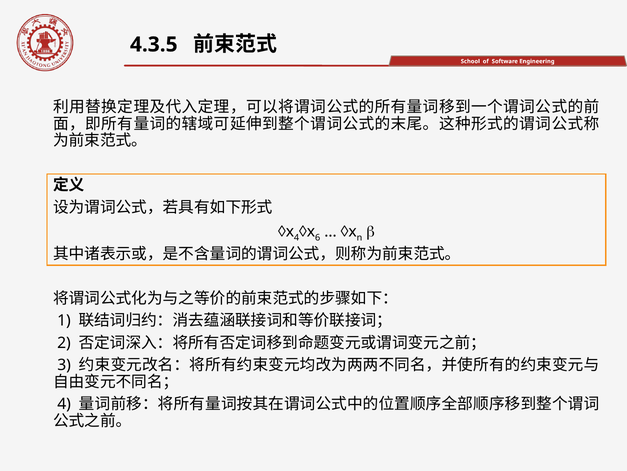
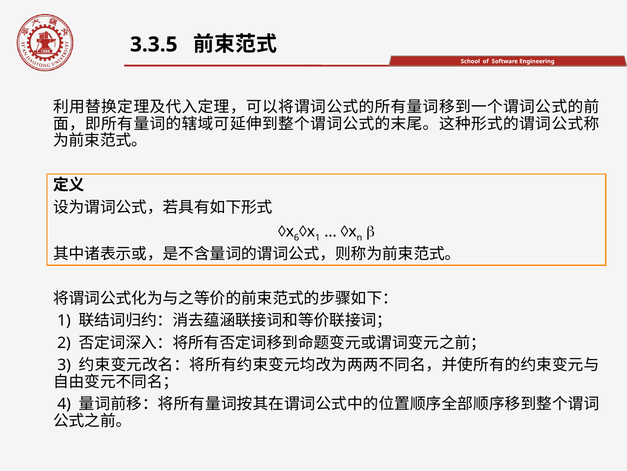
4.3.5: 4.3.5 -> 3.3.5
4 at (297, 237): 4 -> 6
6 at (318, 237): 6 -> 1
